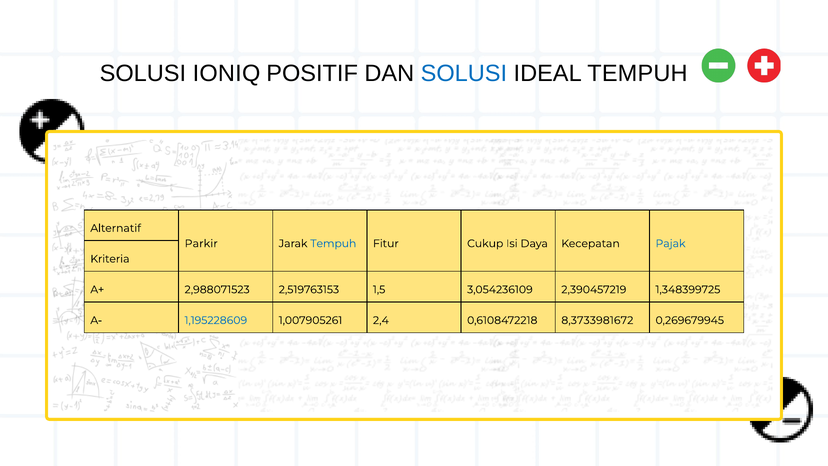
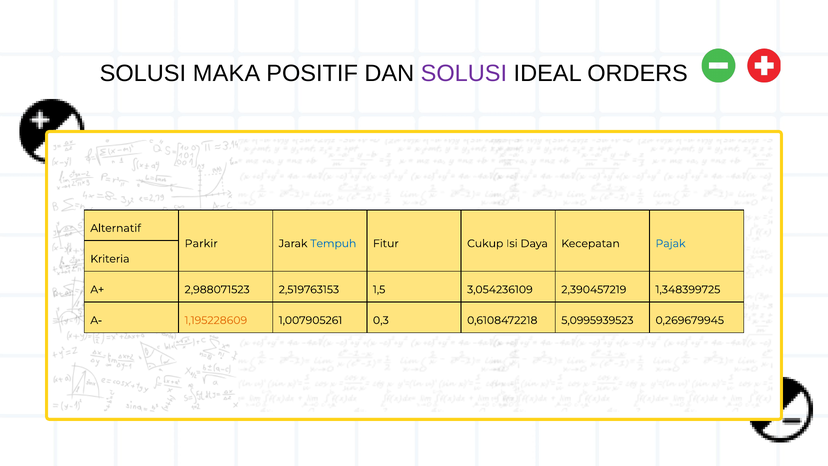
IONIQ: IONIQ -> MAKA
SOLUSI at (464, 73) colour: blue -> purple
IDEAL TEMPUH: TEMPUH -> ORDERS
1,195228609 colour: blue -> orange
2,4: 2,4 -> 0,3
8,3733981672: 8,3733981672 -> 5,0995939523
